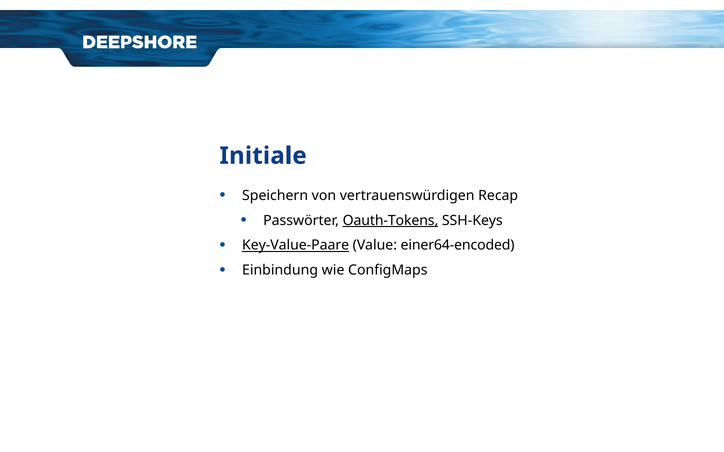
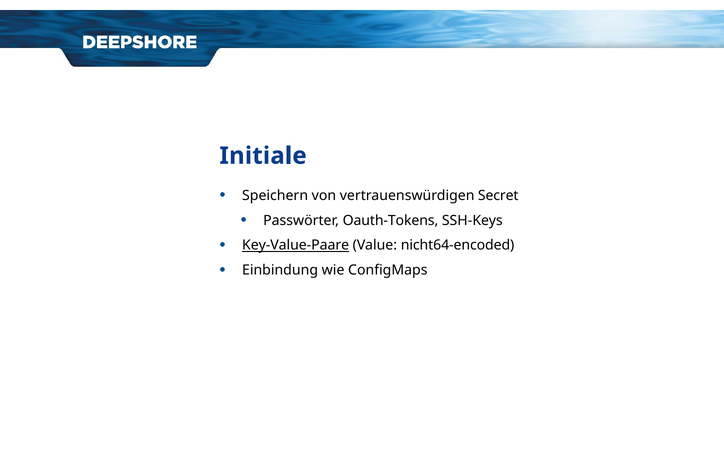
Recap: Recap -> Secret
Oauth-Tokens underline: present -> none
einer64-encoded: einer64-encoded -> nicht64-encoded
